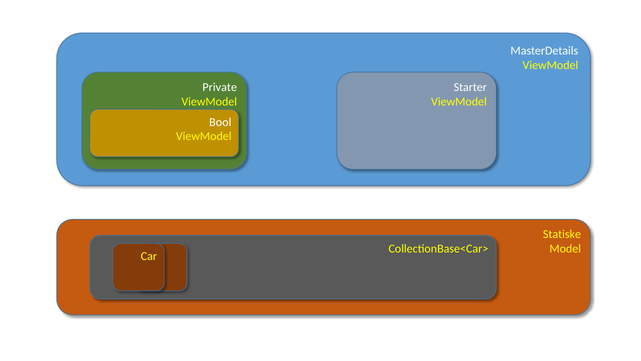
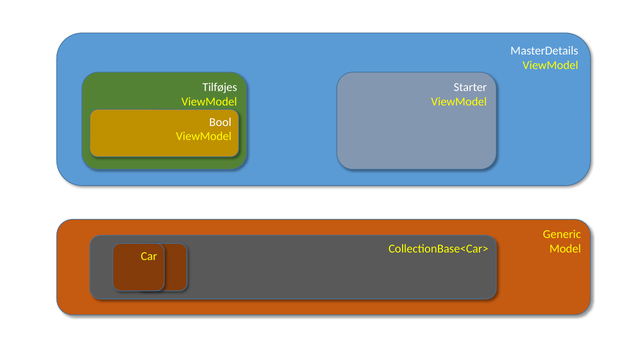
Private: Private -> Tilføjes
Statiske: Statiske -> Generic
